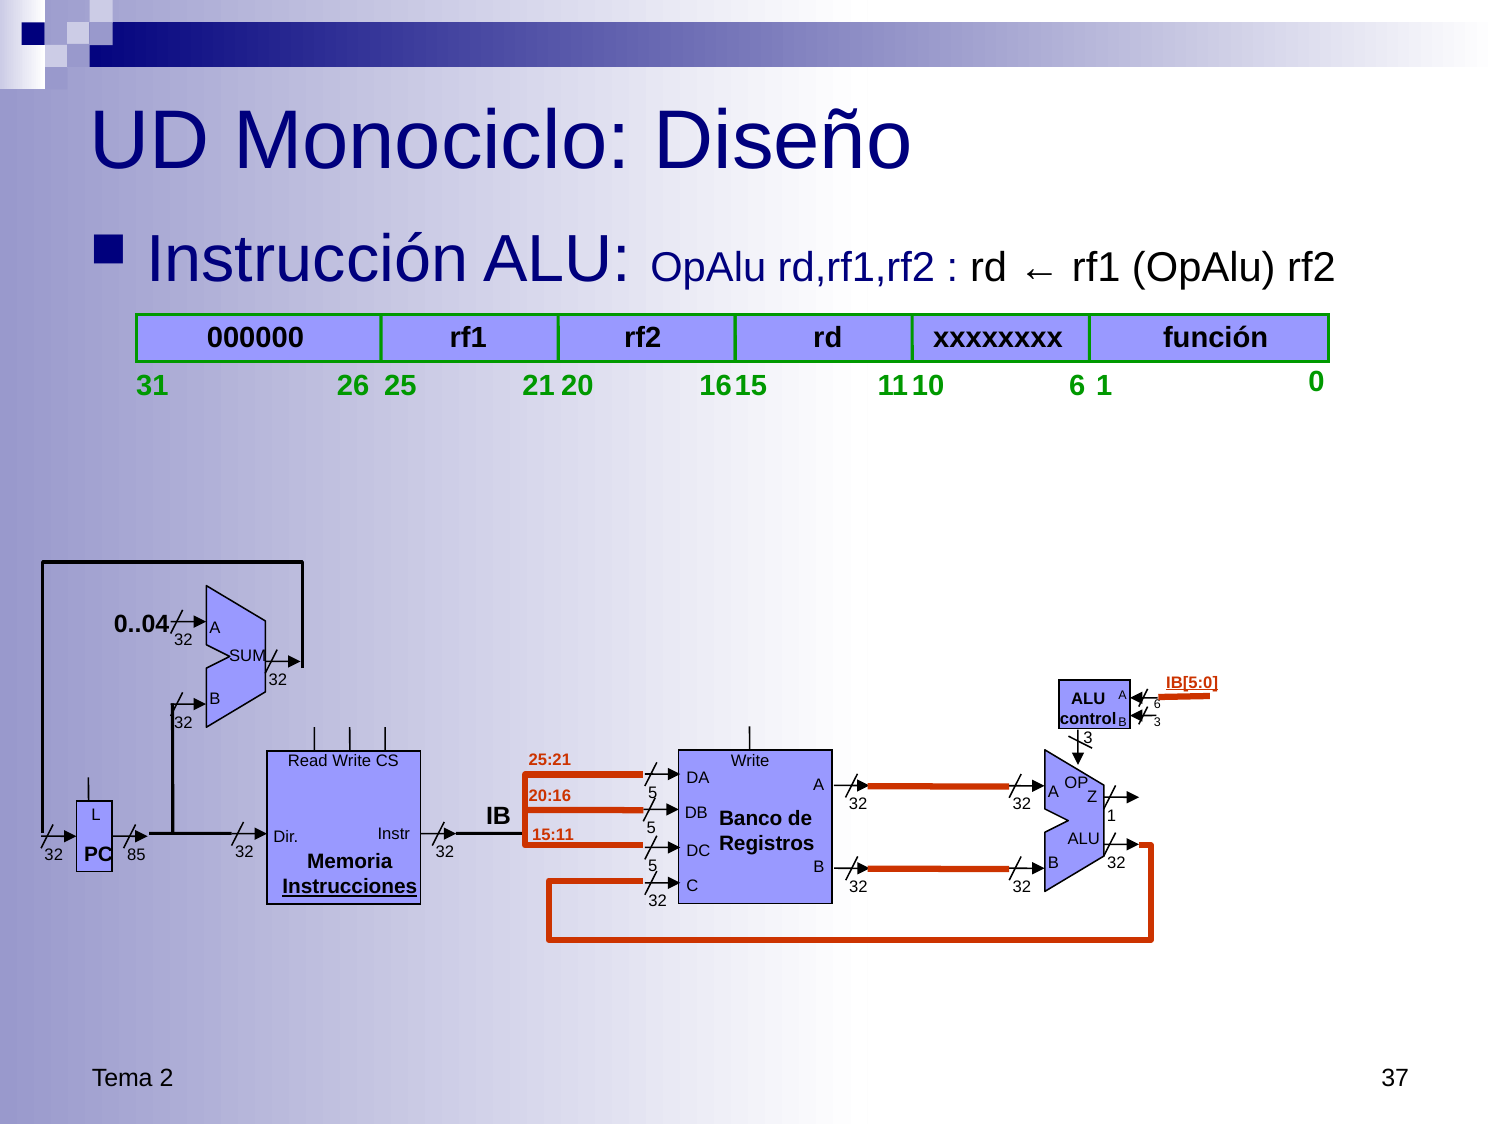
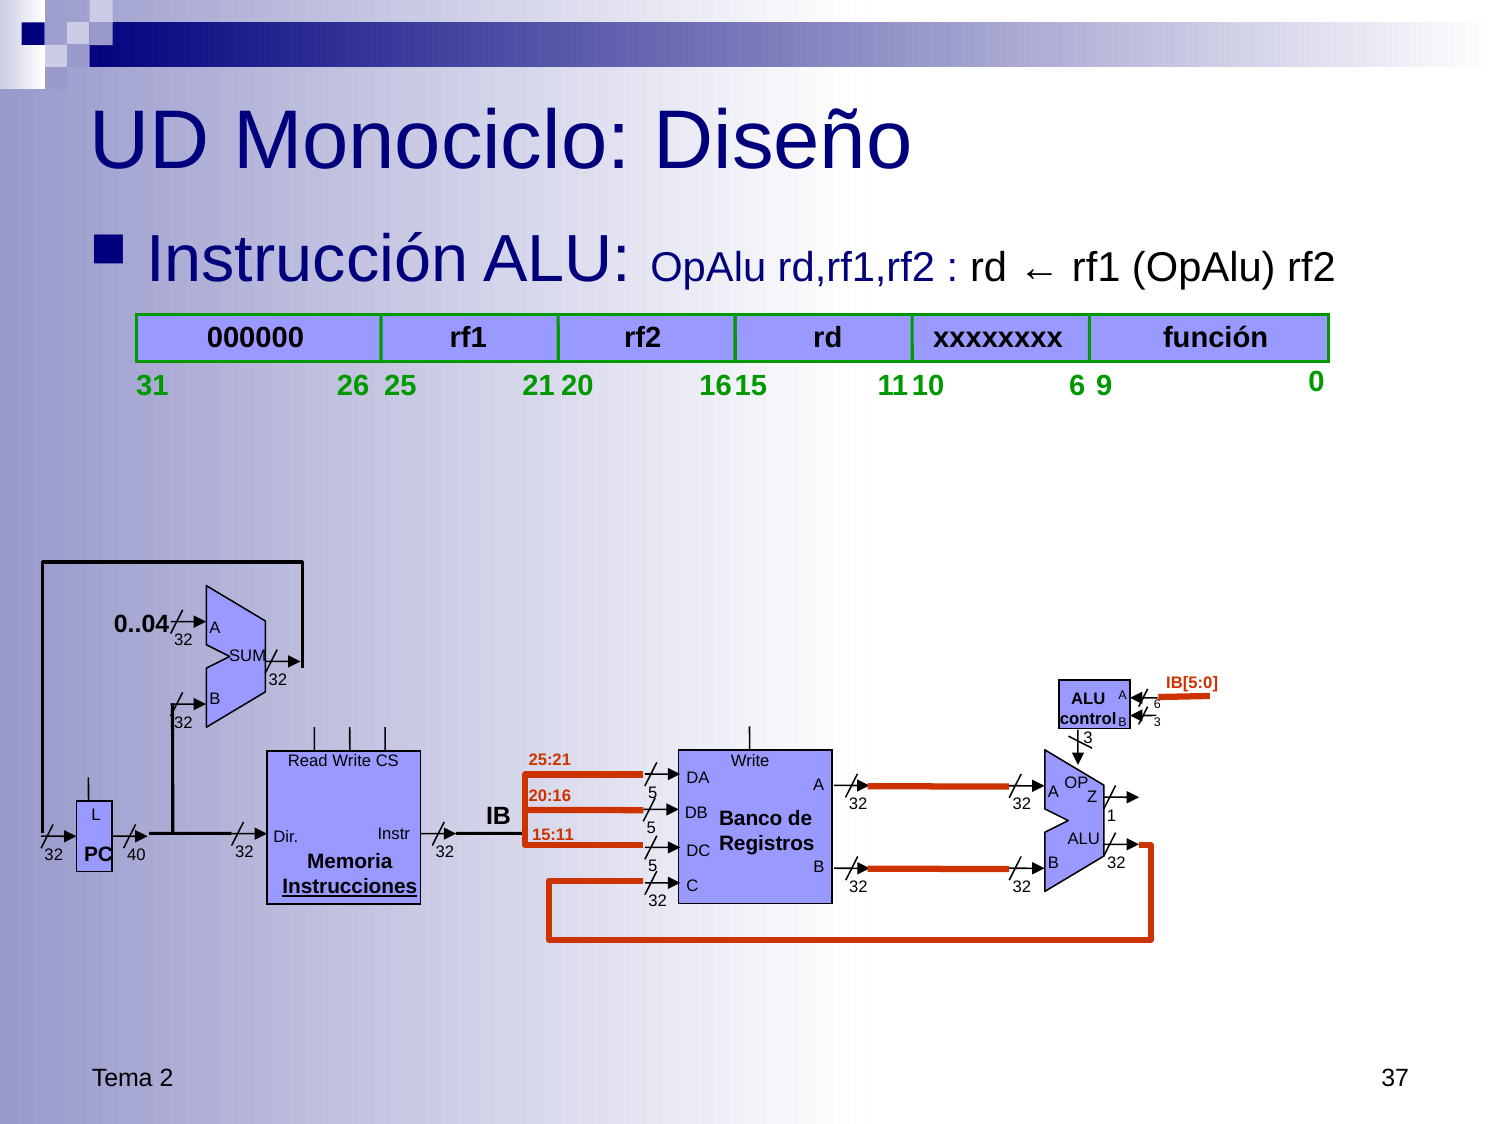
6 1: 1 -> 9
IB[5:0 underline: present -> none
85: 85 -> 40
